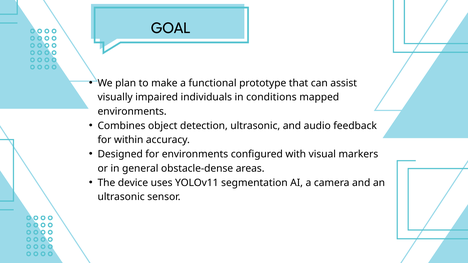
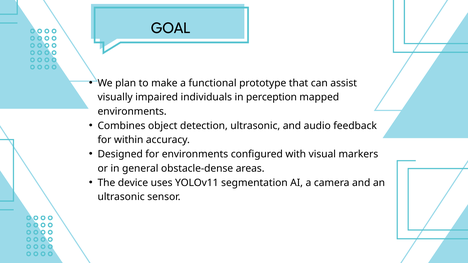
conditions: conditions -> perception
